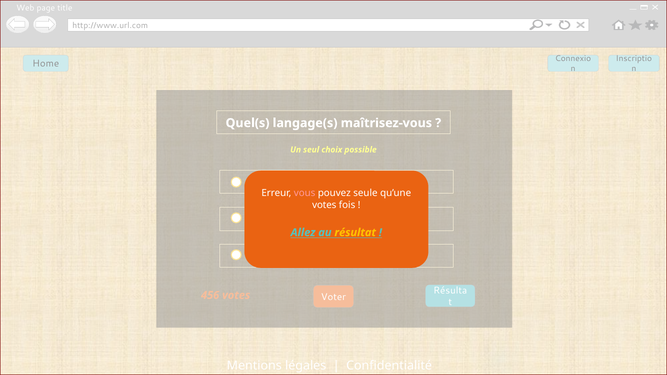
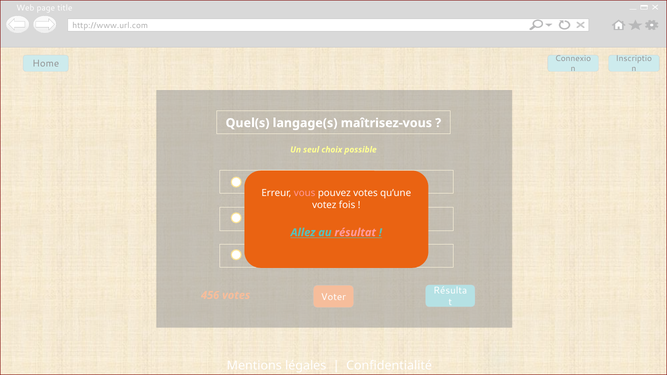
pouvez seule: seule -> votes
votes at (324, 205): votes -> votez
résultat colour: yellow -> pink
